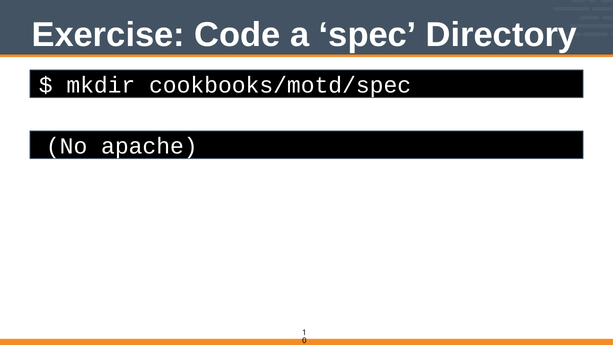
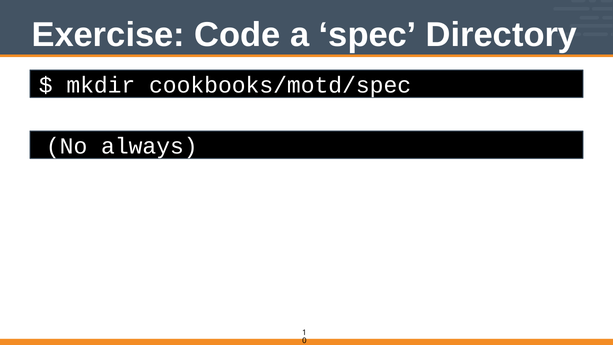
apache: apache -> always
